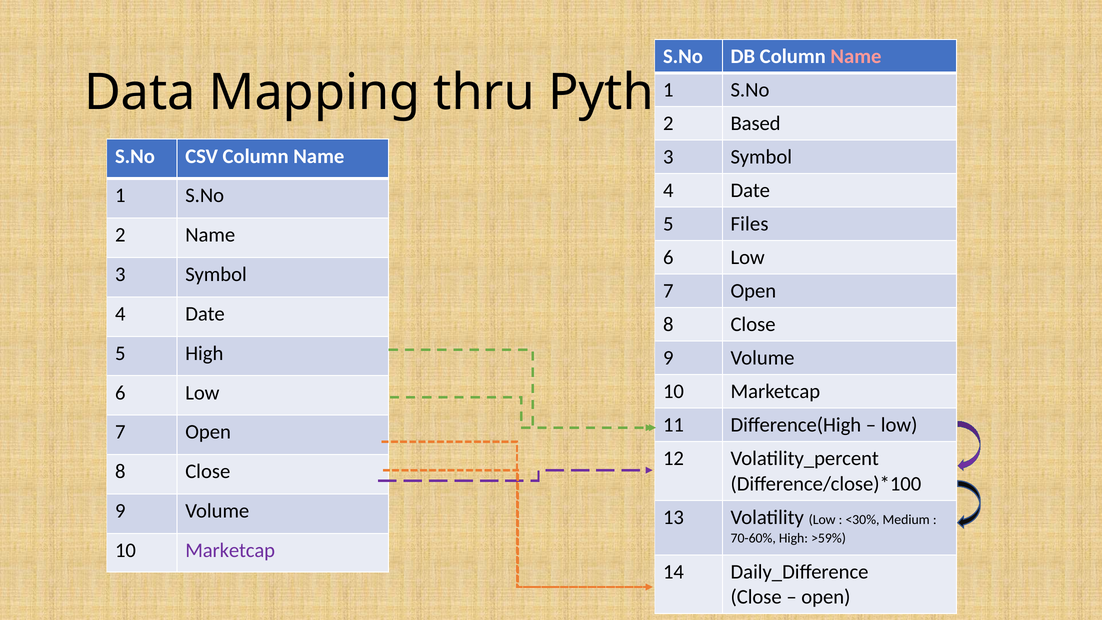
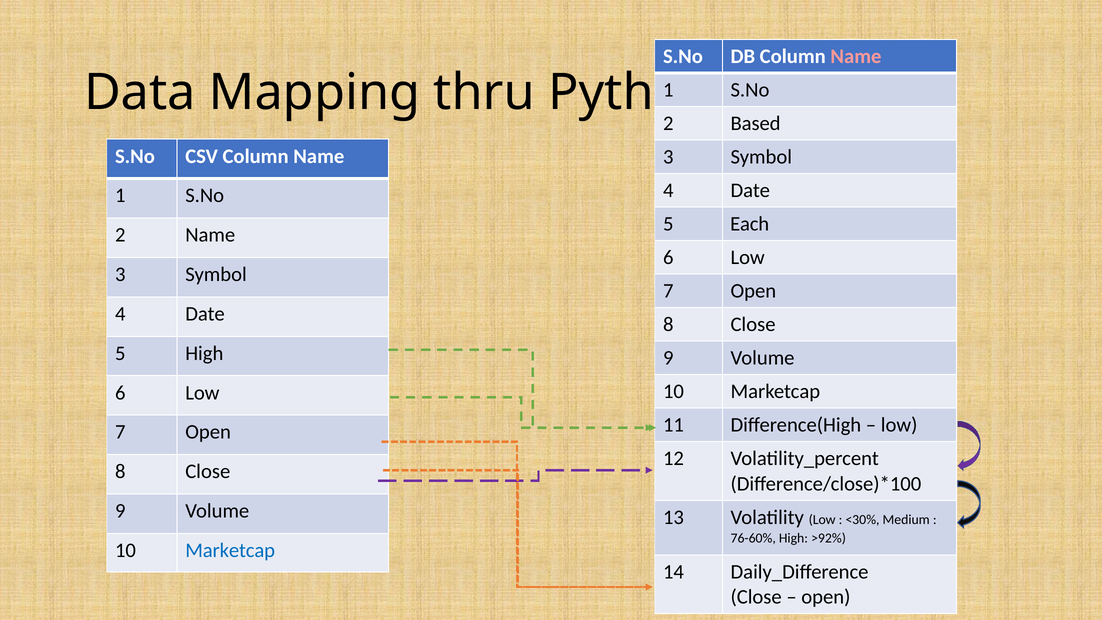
Files: Files -> Each
70-60%: 70-60% -> 76-60%
>59%: >59% -> >92%
Marketcap at (230, 550) colour: purple -> blue
